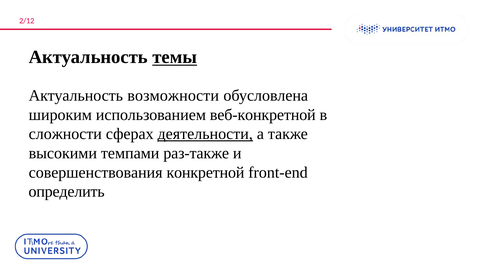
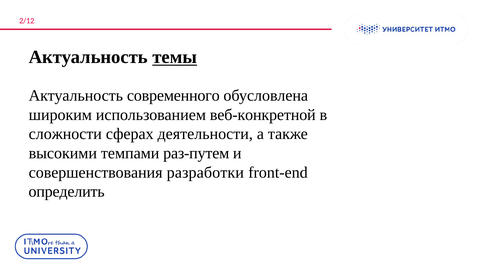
возможности: возможности -> современного
деятельности underline: present -> none
раз-также: раз-также -> раз-путем
конкретной: конкретной -> разработки
